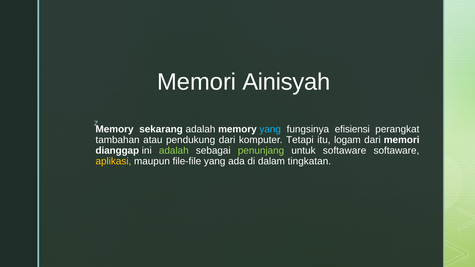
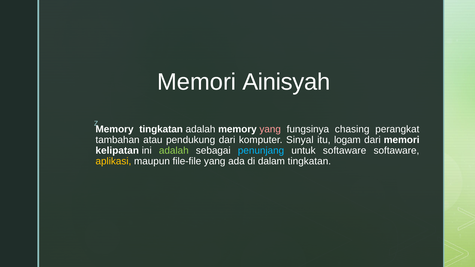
Memory sekarang: sekarang -> tingkatan
yang at (270, 129) colour: light blue -> pink
efisiensi: efisiensi -> chasing
Tetapi: Tetapi -> Sinyal
dianggap: dianggap -> kelipatan
penunjang colour: light green -> light blue
